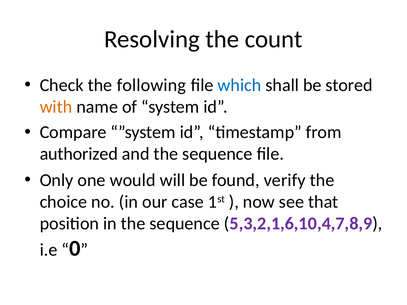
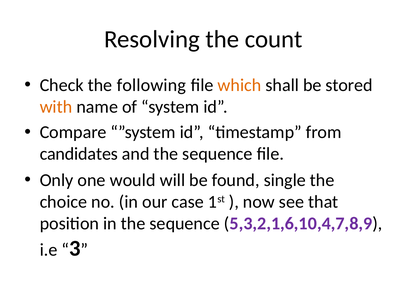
which colour: blue -> orange
authorized: authorized -> candidates
verify: verify -> single
0: 0 -> 3
